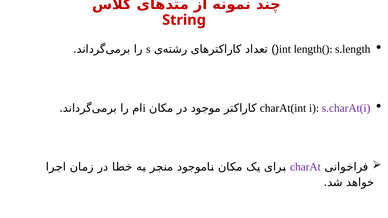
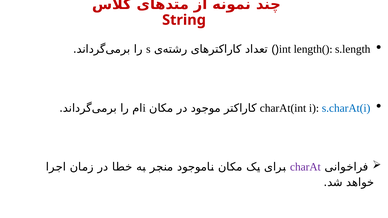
s.charAt(i colour: purple -> blue
